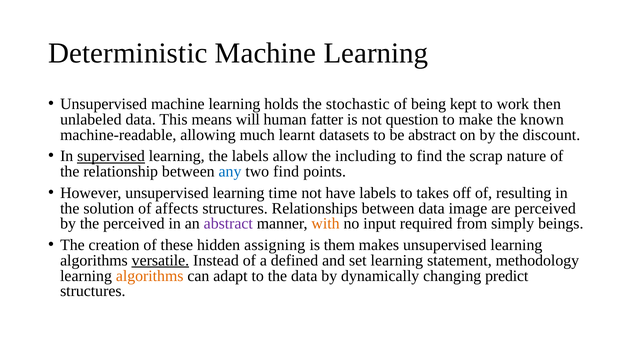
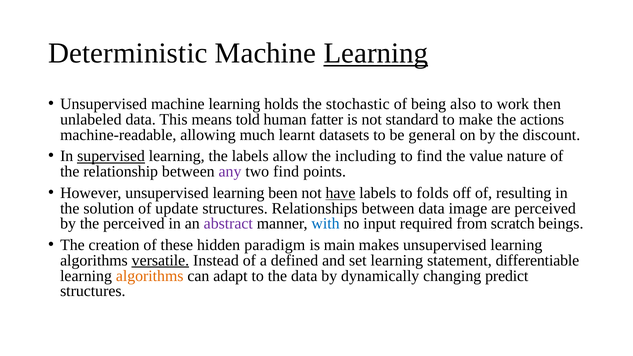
Learning at (376, 53) underline: none -> present
kept: kept -> also
will: will -> told
question: question -> standard
known: known -> actions
be abstract: abstract -> general
scrap: scrap -> value
any colour: blue -> purple
time: time -> been
have underline: none -> present
takes: takes -> folds
affects: affects -> update
with colour: orange -> blue
simply: simply -> scratch
assigning: assigning -> paradigm
them: them -> main
methodology: methodology -> differentiable
